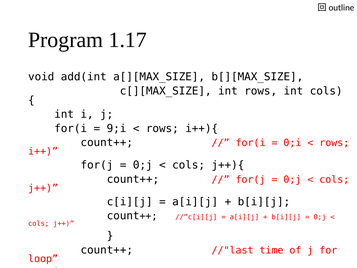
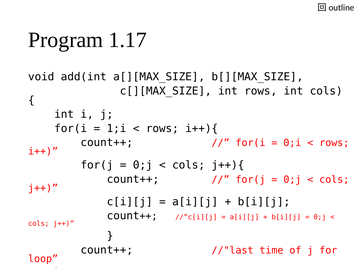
9;i: 9;i -> 1;i
